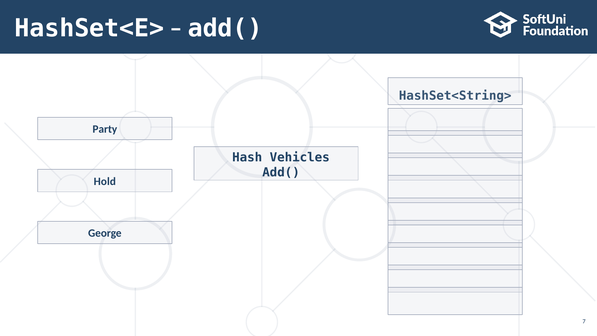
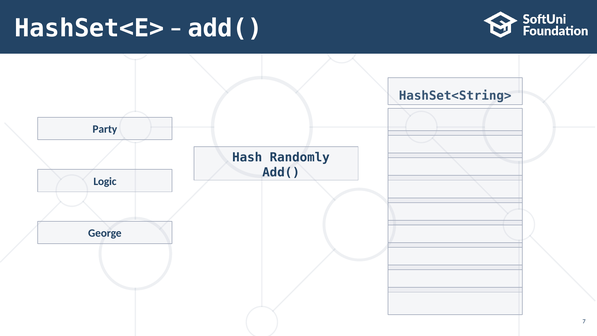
Vehicles: Vehicles -> Randomly
Hold: Hold -> Logic
